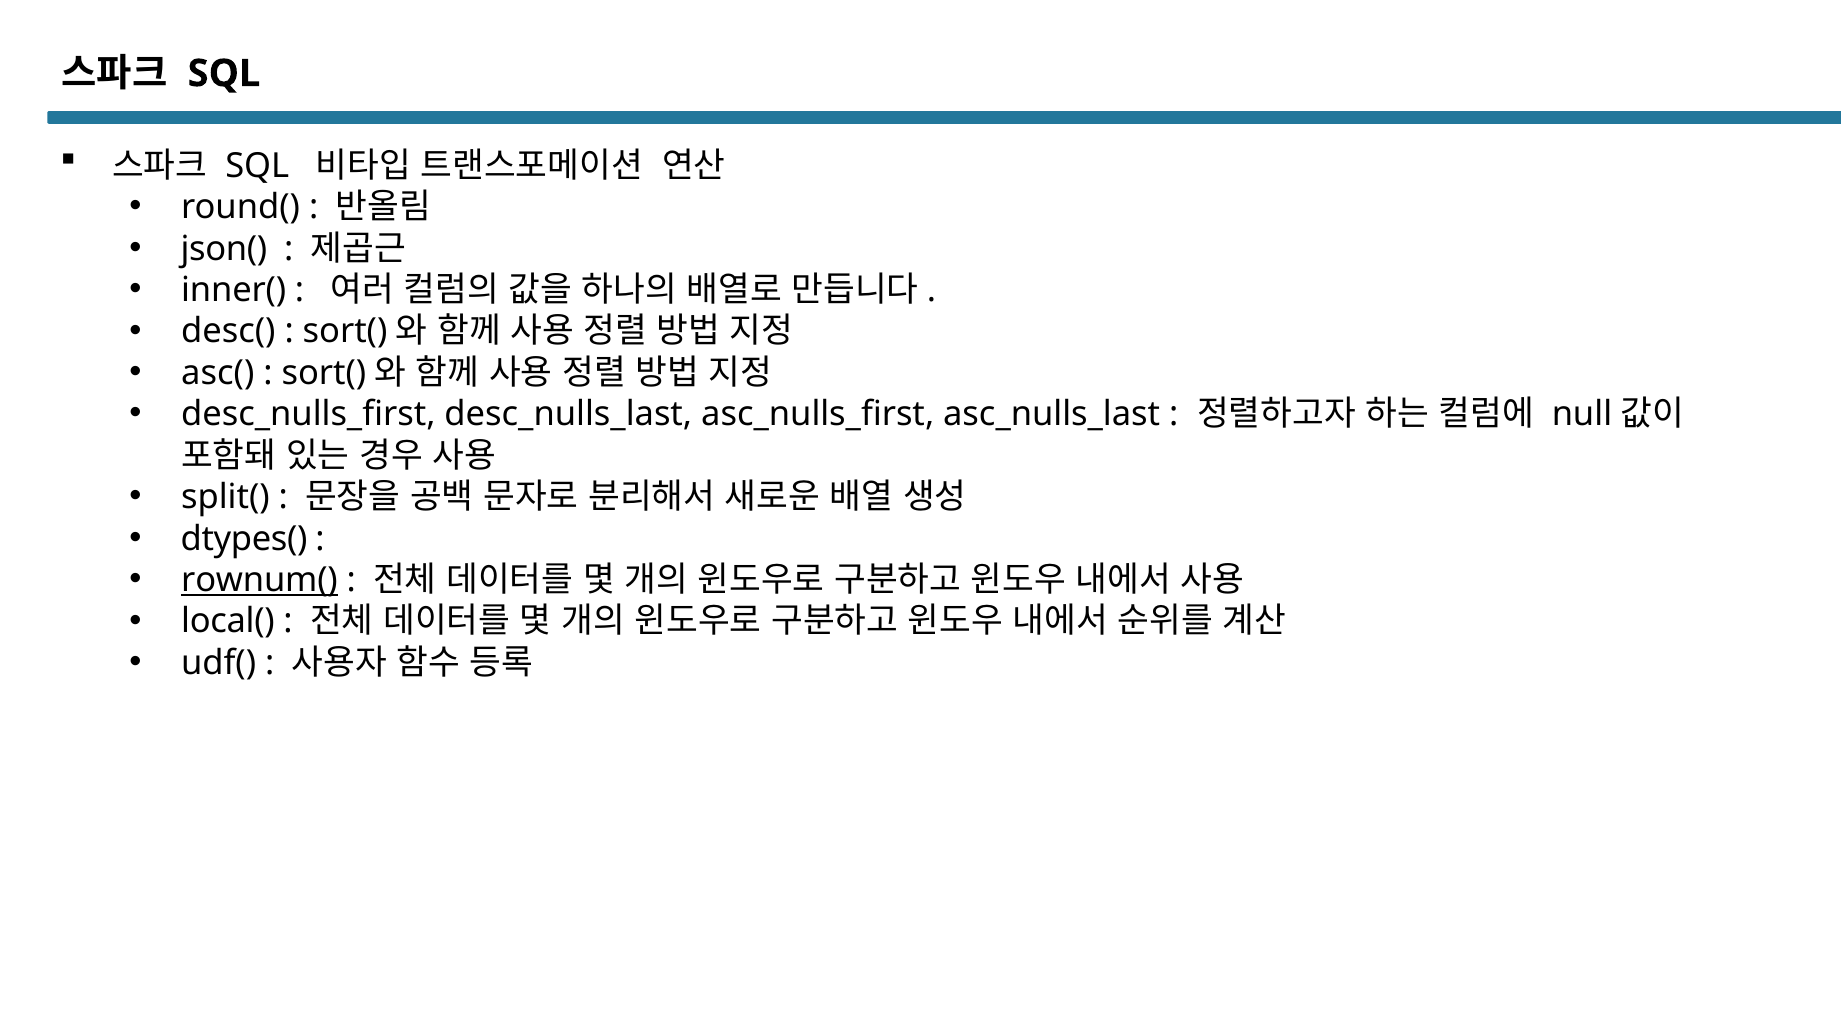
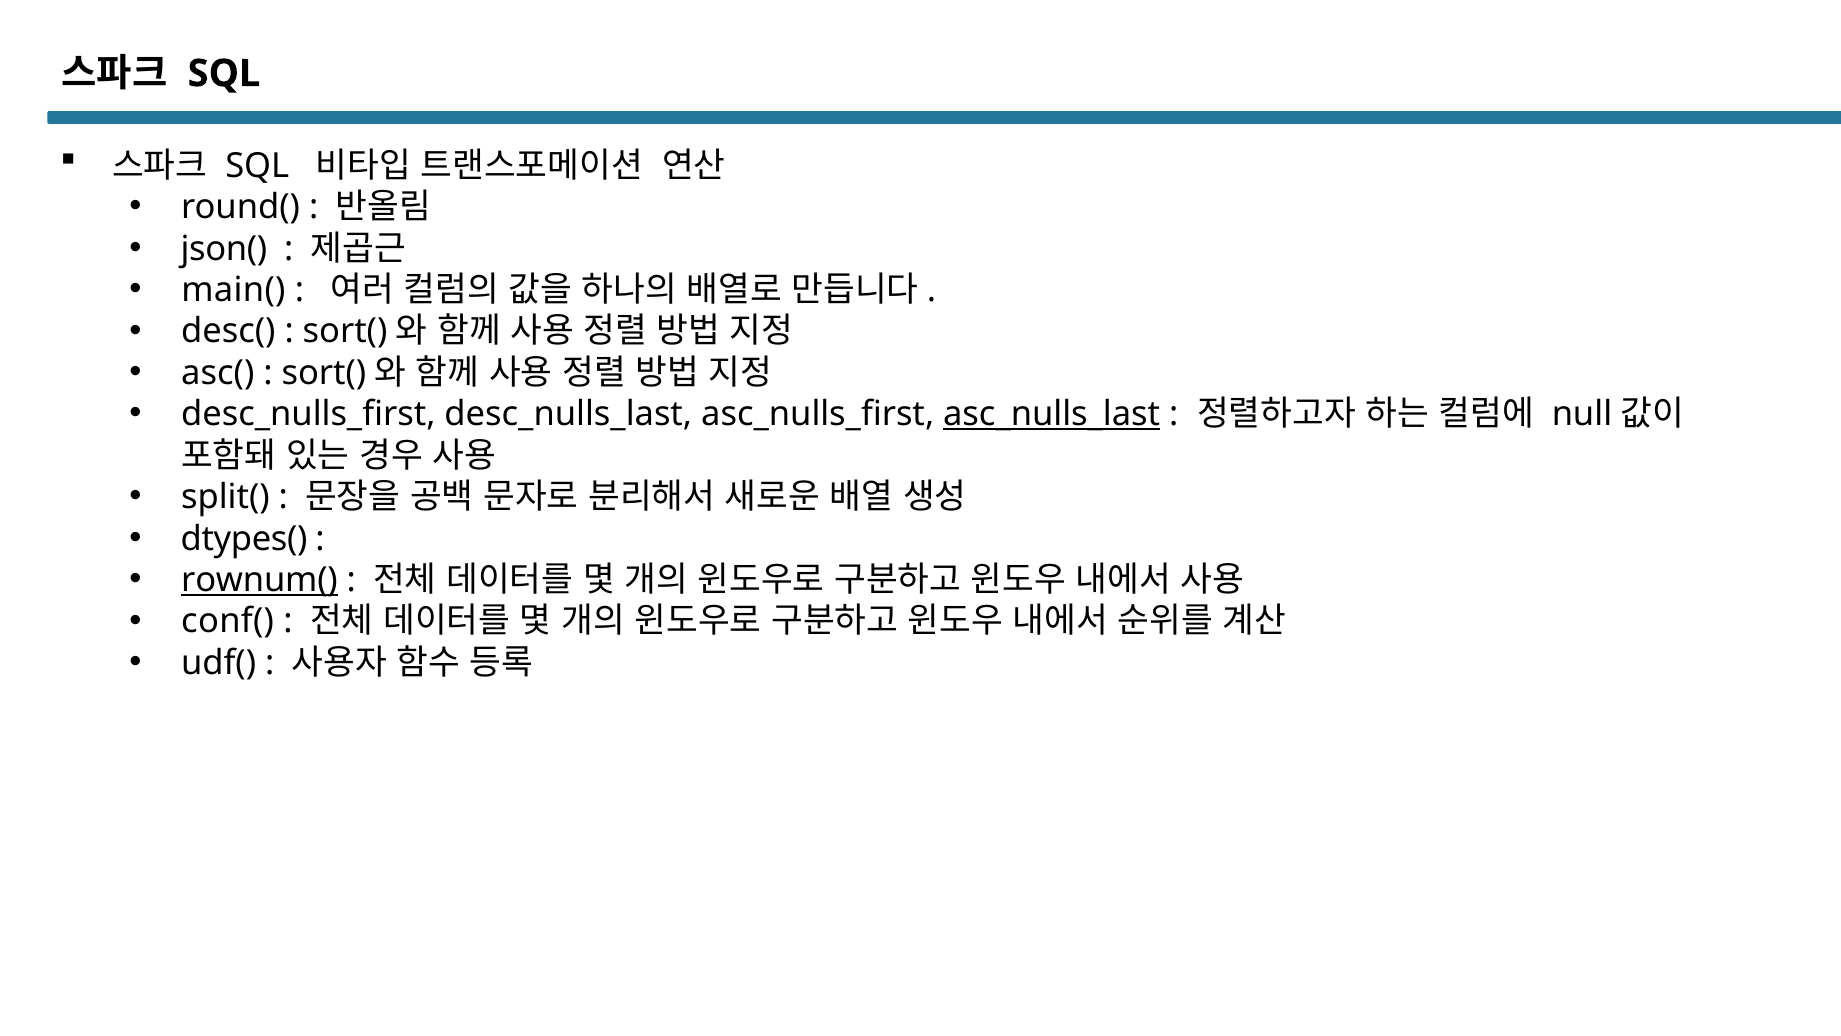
inner(: inner( -> main(
asc_nulls_last underline: none -> present
local(: local( -> conf(
